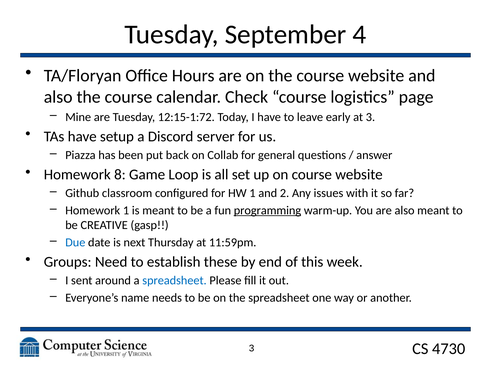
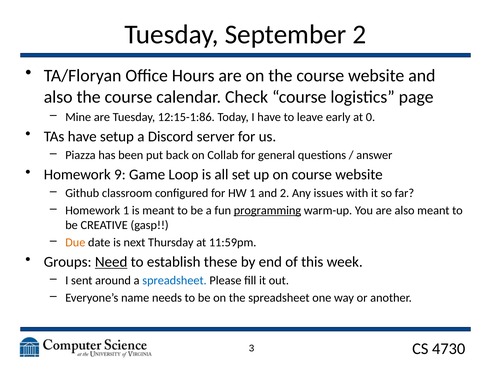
September 4: 4 -> 2
12:15-1:72: 12:15-1:72 -> 12:15-1:86
at 3: 3 -> 0
8: 8 -> 9
Due colour: blue -> orange
Need underline: none -> present
